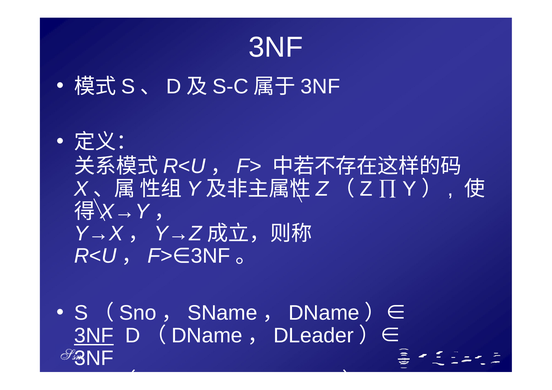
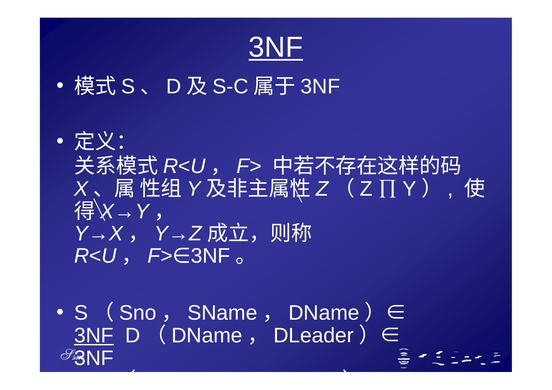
3NF at (276, 47) underline: none -> present
